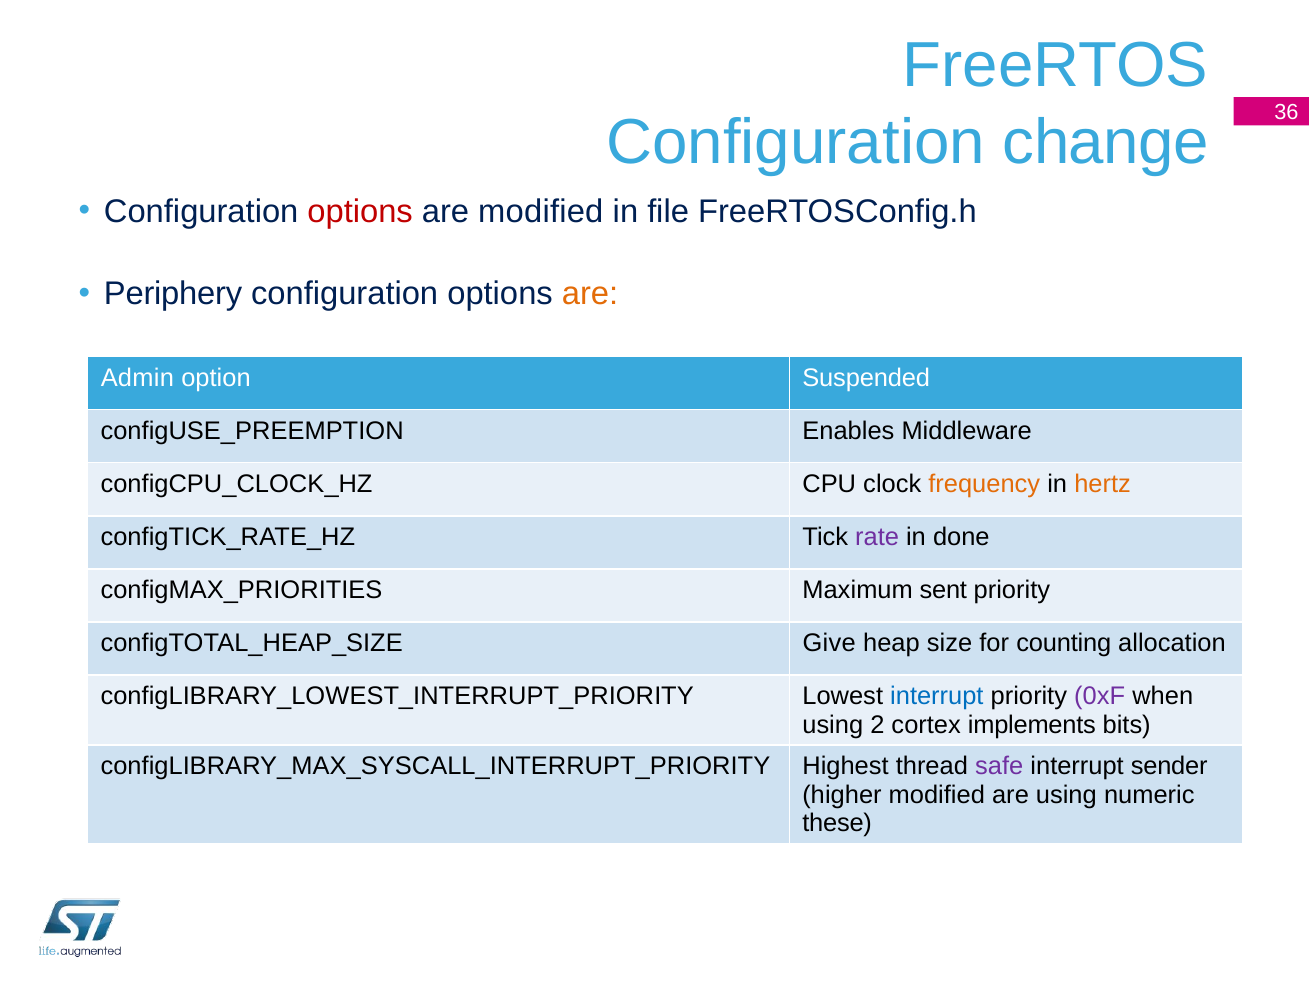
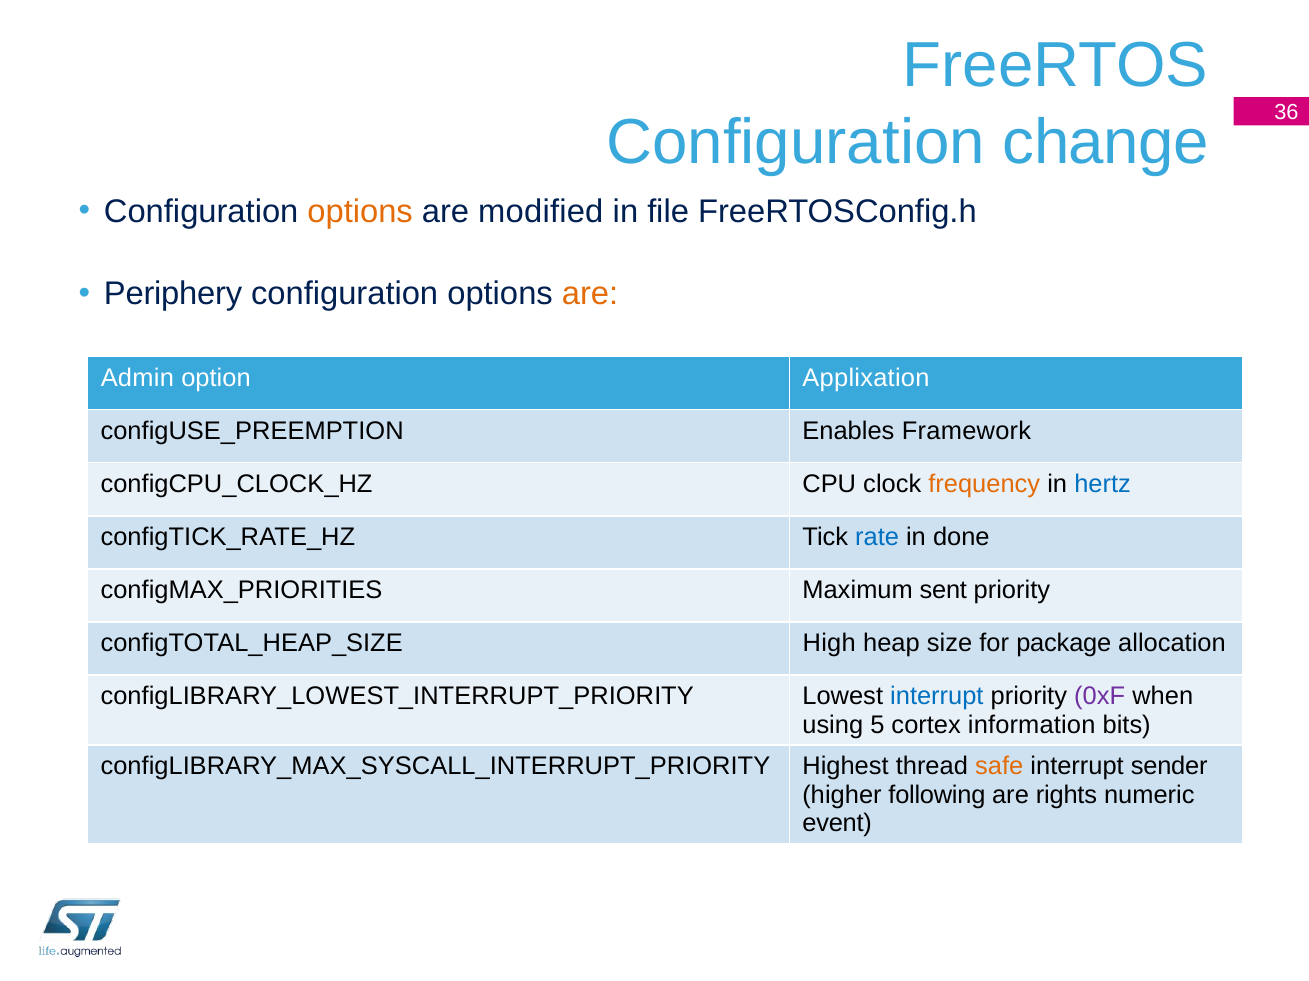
options at (360, 211) colour: red -> orange
Suspended: Suspended -> Applixation
Middleware: Middleware -> Framework
hertz colour: orange -> blue
rate colour: purple -> blue
Give: Give -> High
counting: counting -> package
2: 2 -> 5
implements: implements -> information
safe colour: purple -> orange
higher modified: modified -> following
are using: using -> rights
these: these -> event
